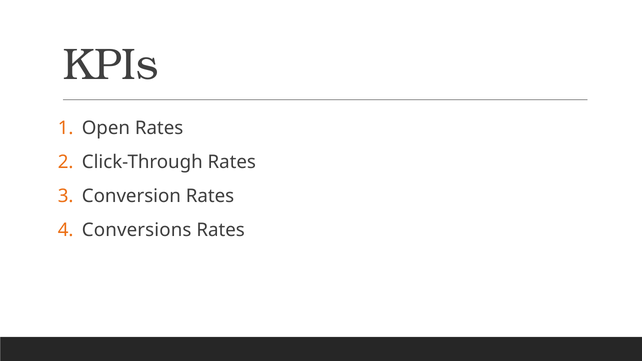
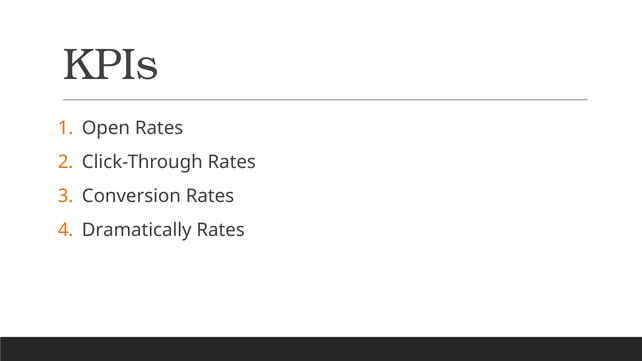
Conversions: Conversions -> Dramatically
